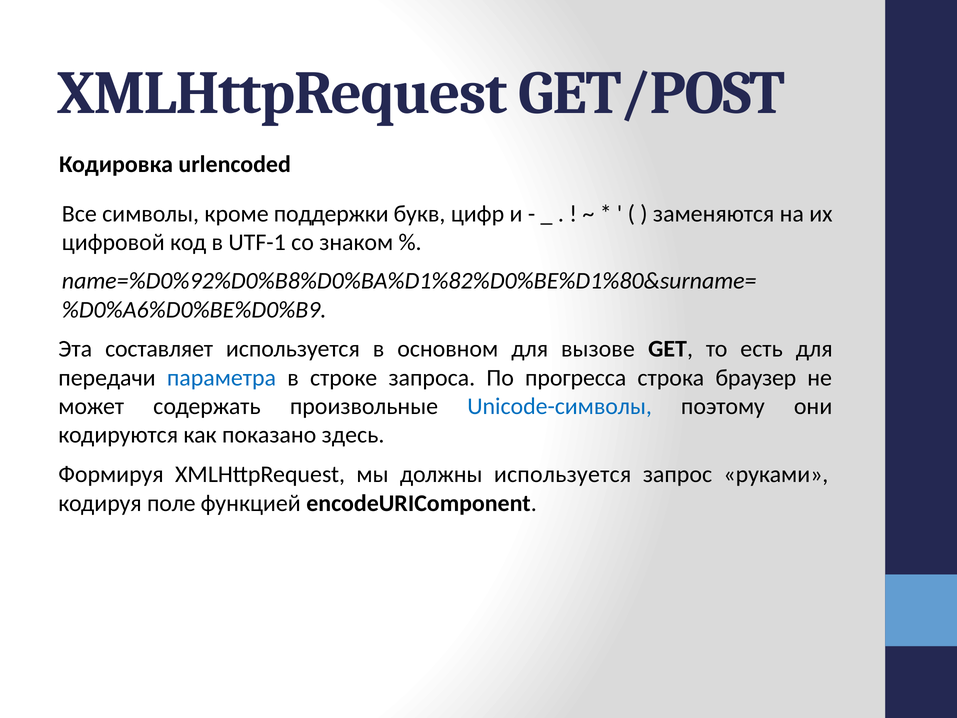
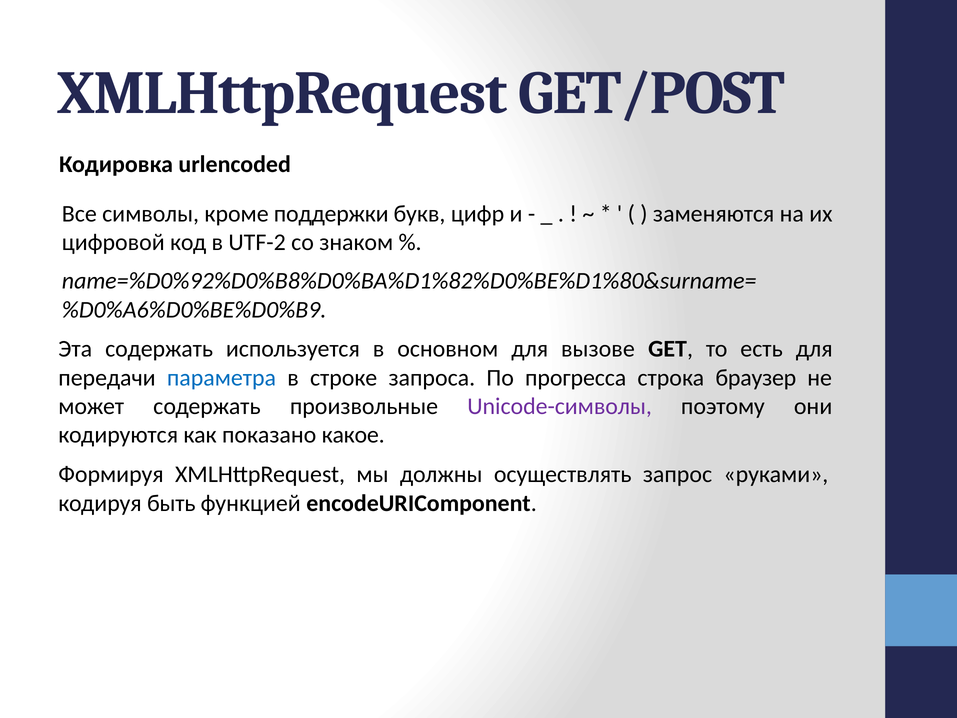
UTF-1: UTF-1 -> UTF-2
Эта составляет: составляет -> содержать
Unicode-символы colour: blue -> purple
здесь: здесь -> какое
должны используется: используется -> осуществлять
поле: поле -> быть
